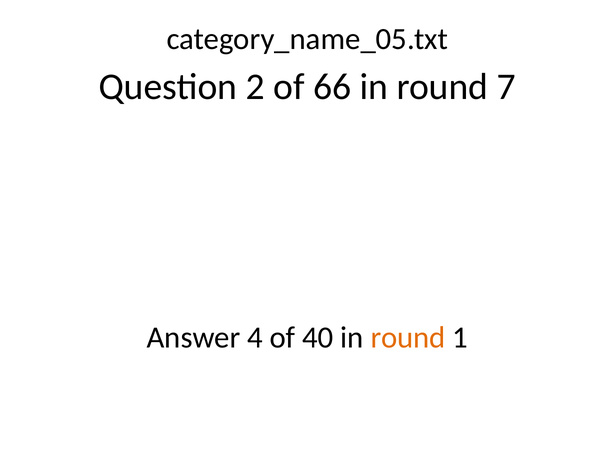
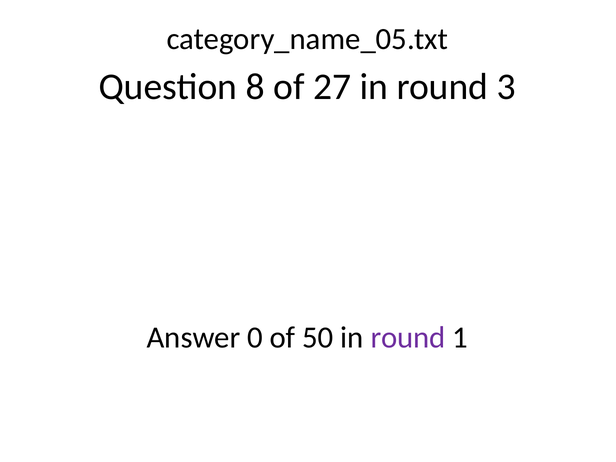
2: 2 -> 8
66: 66 -> 27
7: 7 -> 3
4: 4 -> 0
40: 40 -> 50
round at (408, 337) colour: orange -> purple
